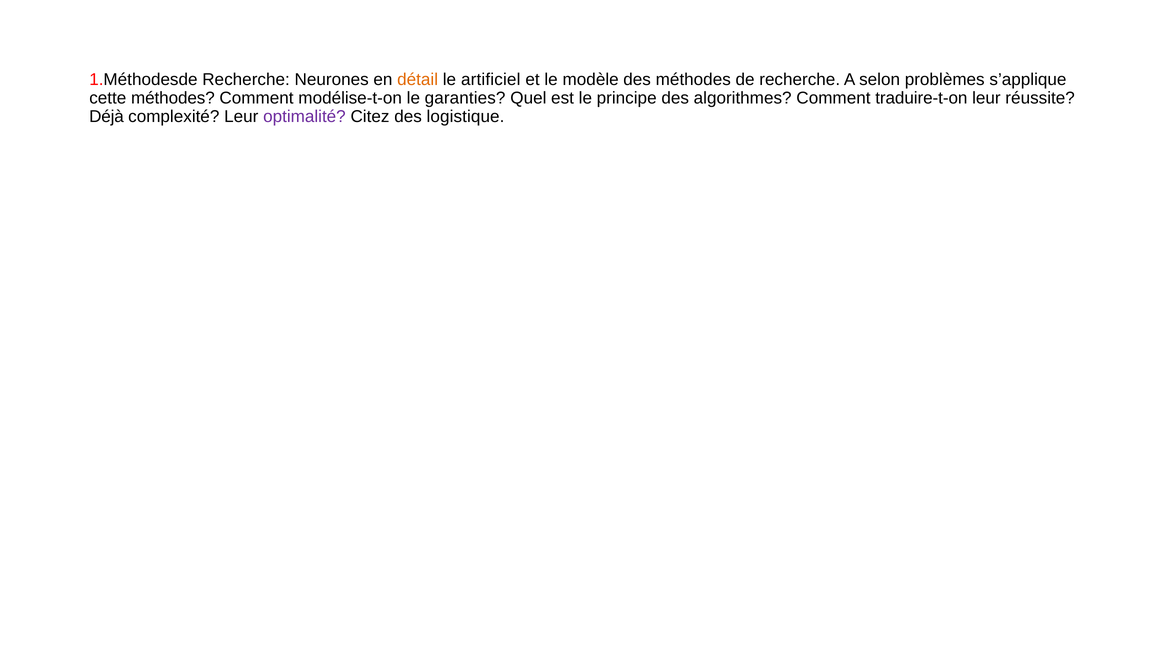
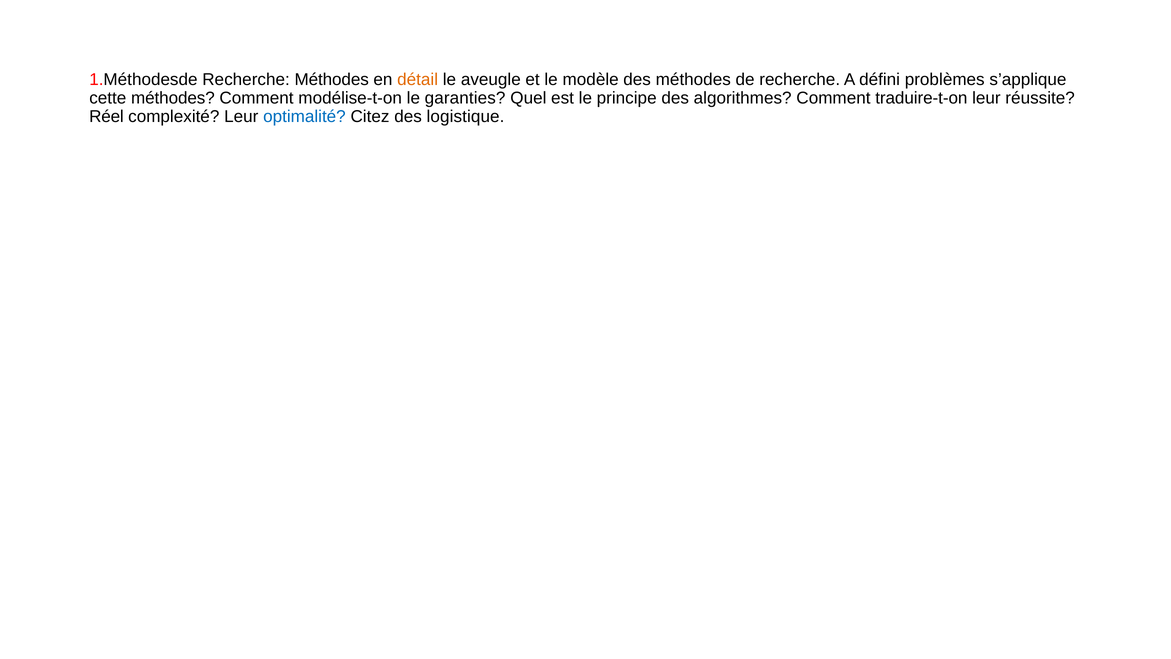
Recherche Neurones: Neurones -> Méthodes
artificiel: artificiel -> aveugle
selon: selon -> défini
Déjà: Déjà -> Réel
optimalité colour: purple -> blue
